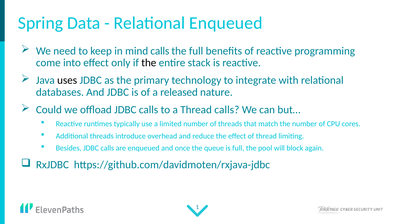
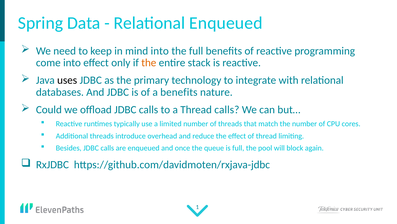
mind calls: calls -> into
the at (149, 63) colour: black -> orange
a released: released -> benefits
